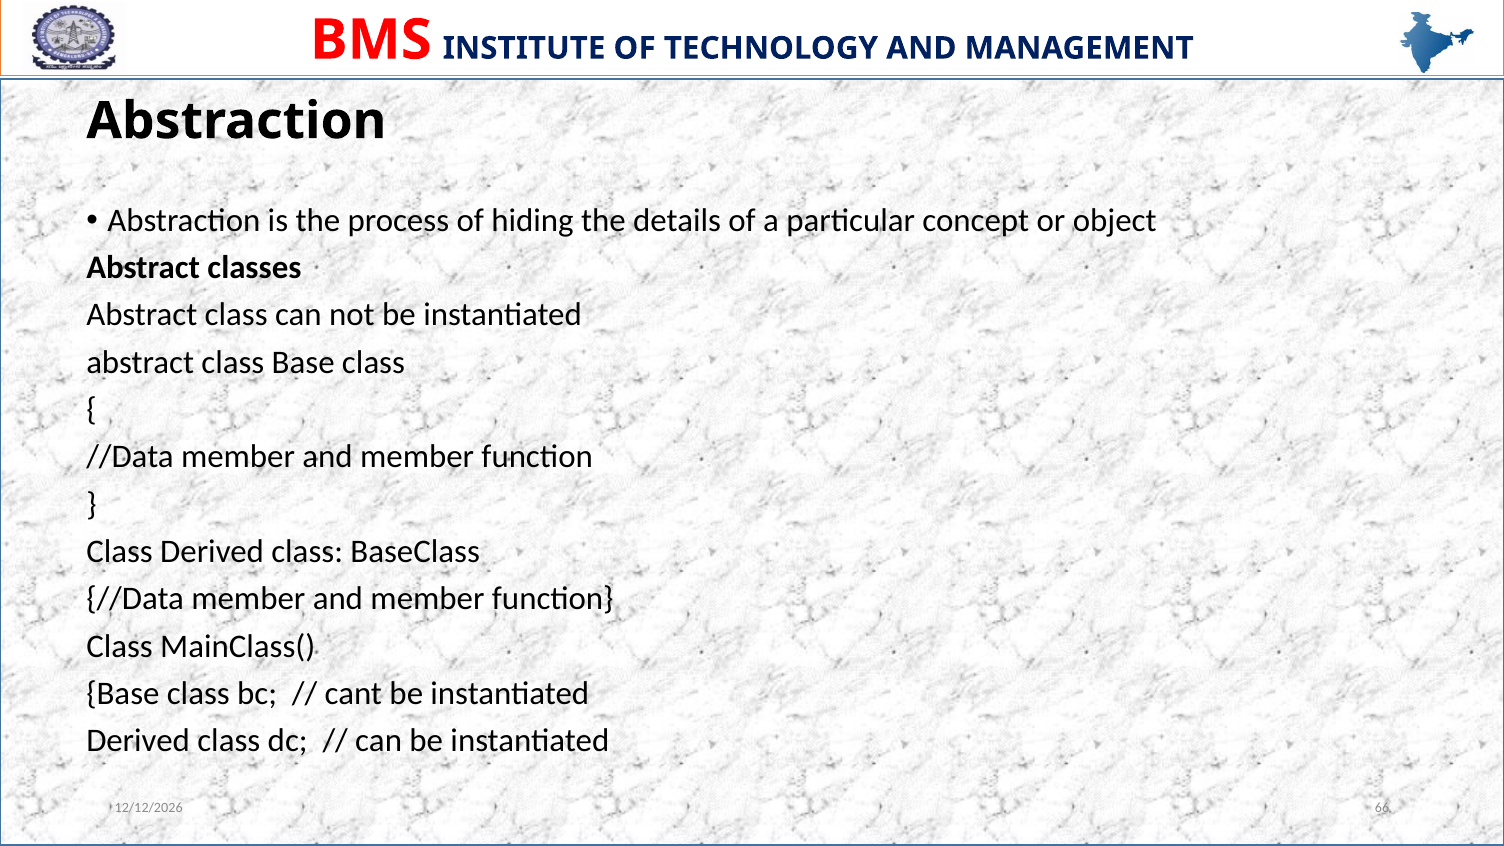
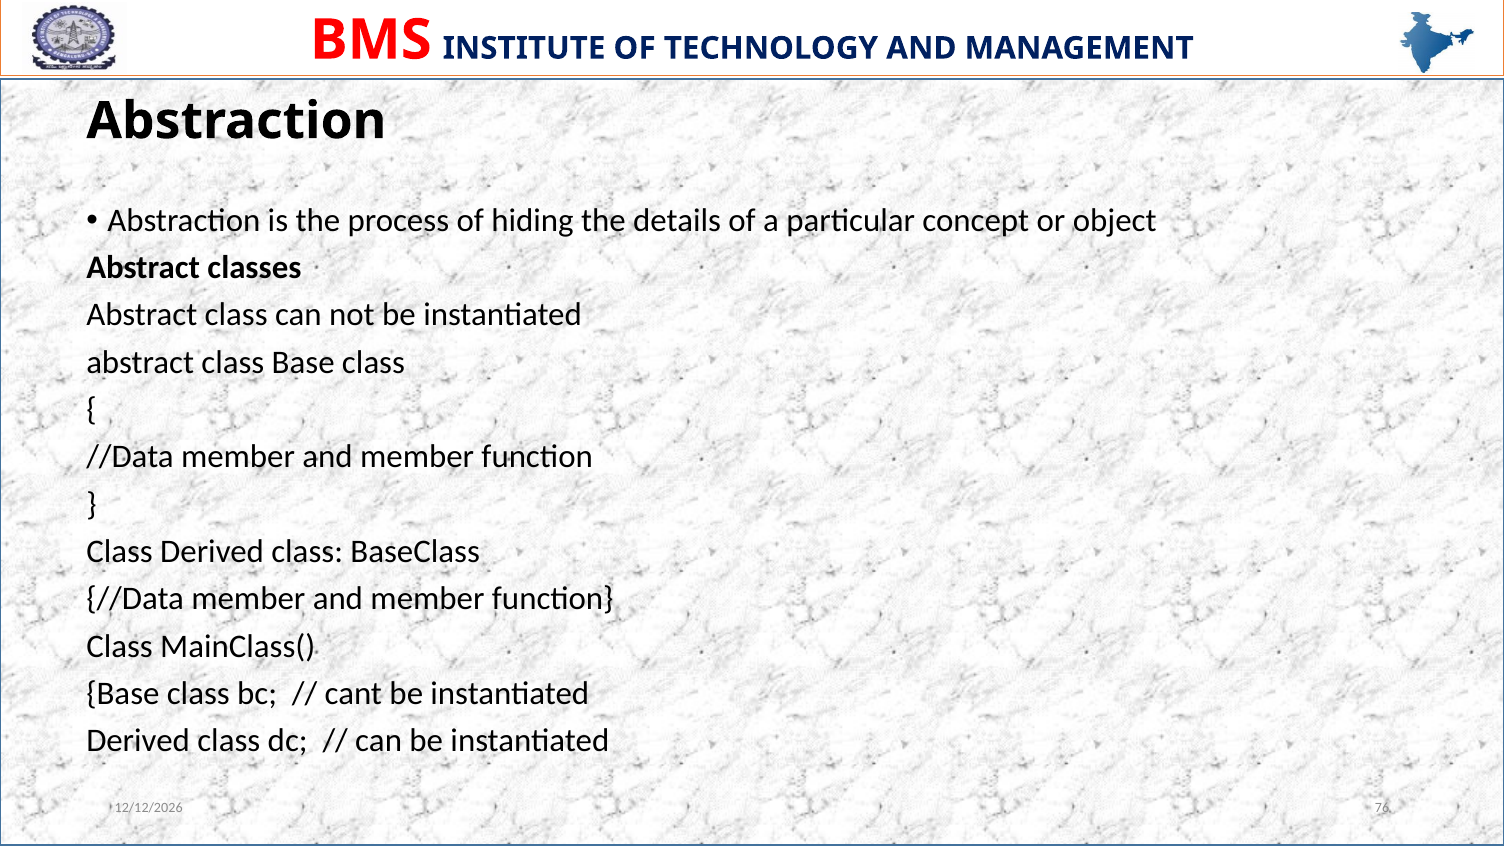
66: 66 -> 76
